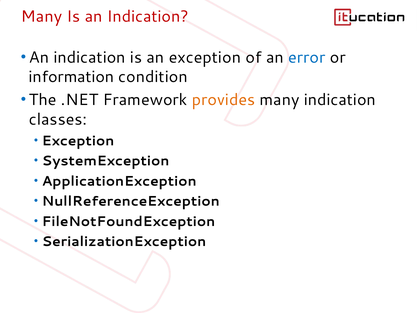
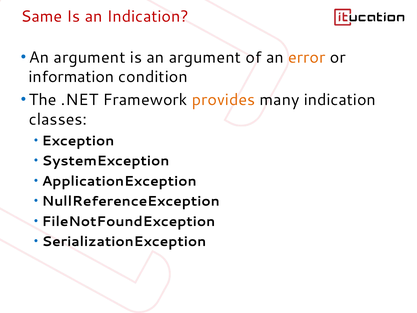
Many at (42, 16): Many -> Same
indication at (90, 57): indication -> argument
is an exception: exception -> argument
error colour: blue -> orange
